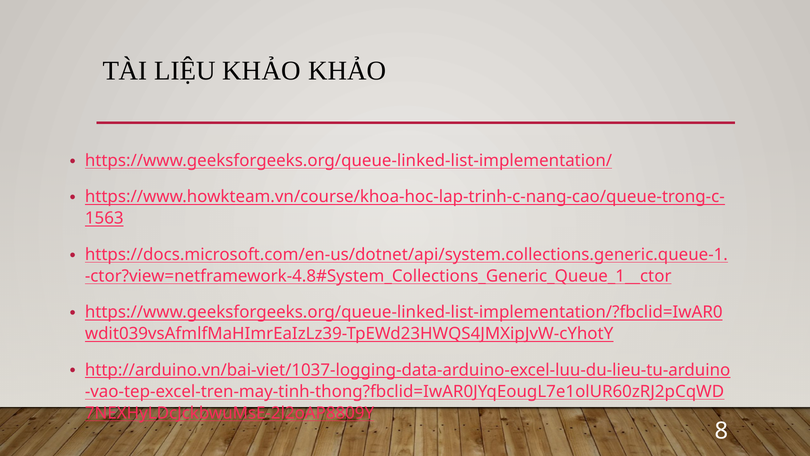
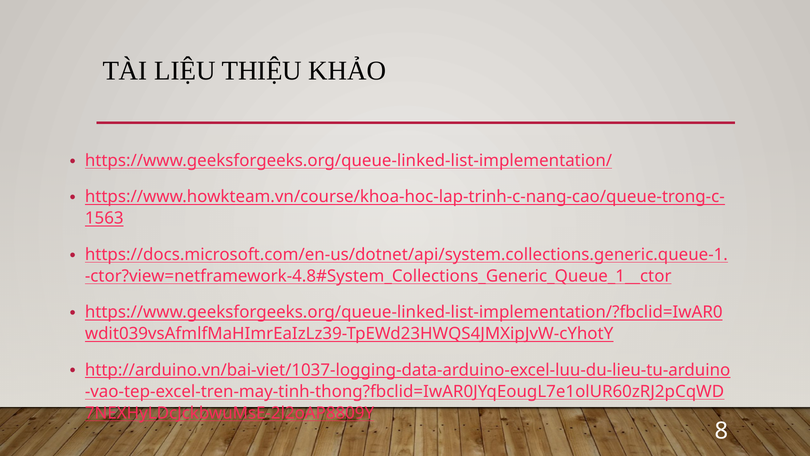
LIỆU KHẢO: KHẢO -> THIỆU
